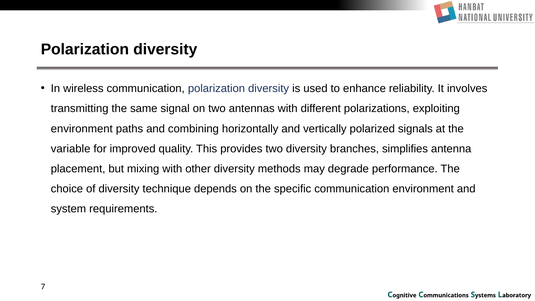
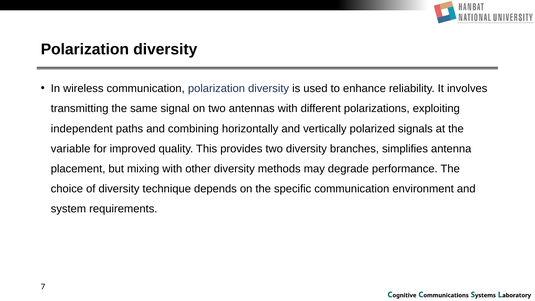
environment at (82, 129): environment -> independent
